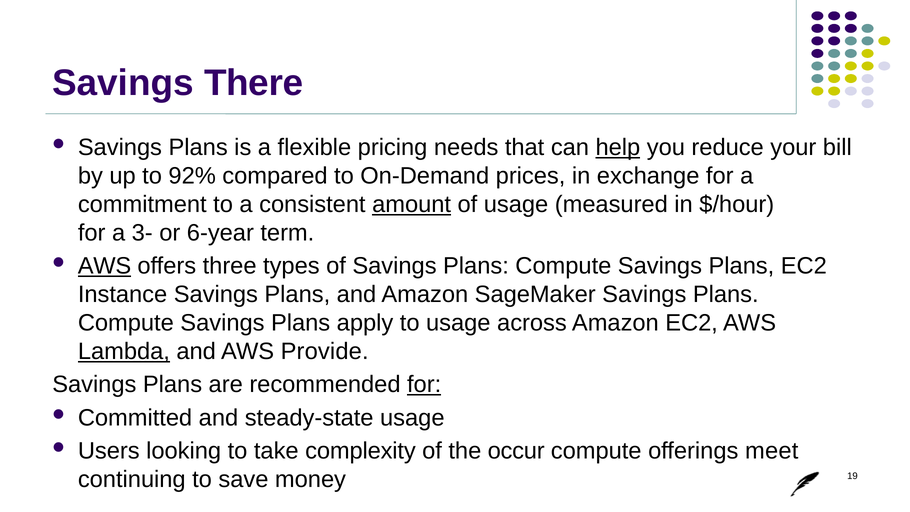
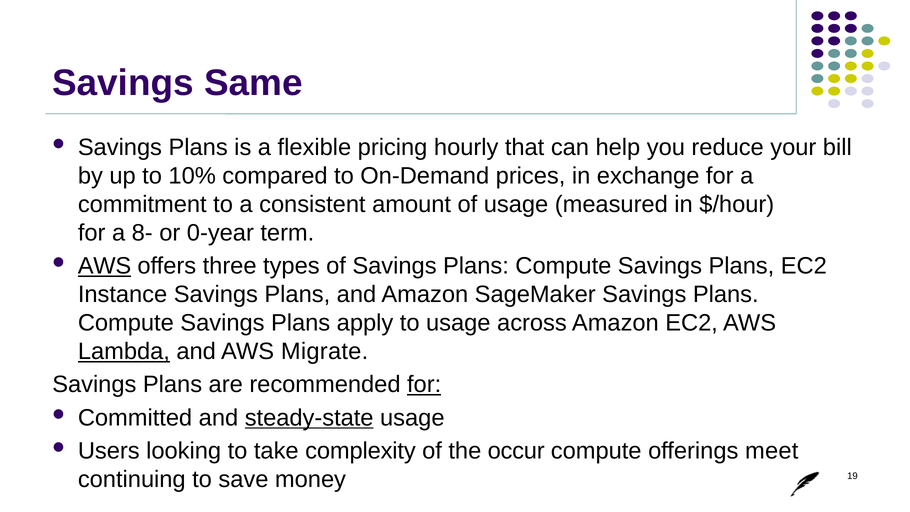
There: There -> Same
needs: needs -> hourly
help underline: present -> none
92%: 92% -> 10%
amount underline: present -> none
3-: 3- -> 8-
6-year: 6-year -> 0-year
Provide: Provide -> Migrate
steady-state underline: none -> present
